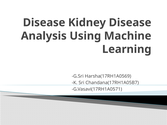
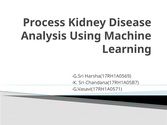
Disease at (44, 23): Disease -> Process
